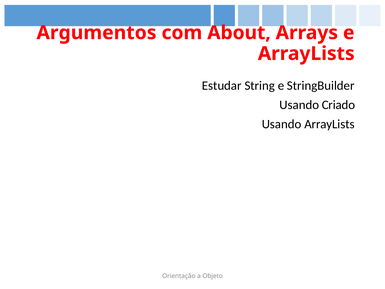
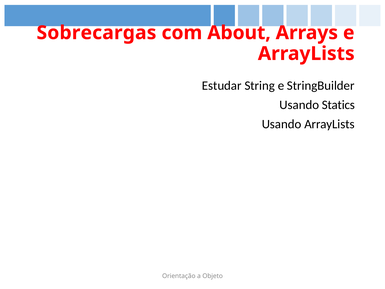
Argumentos: Argumentos -> Sobrecargas
Criado: Criado -> Statics
